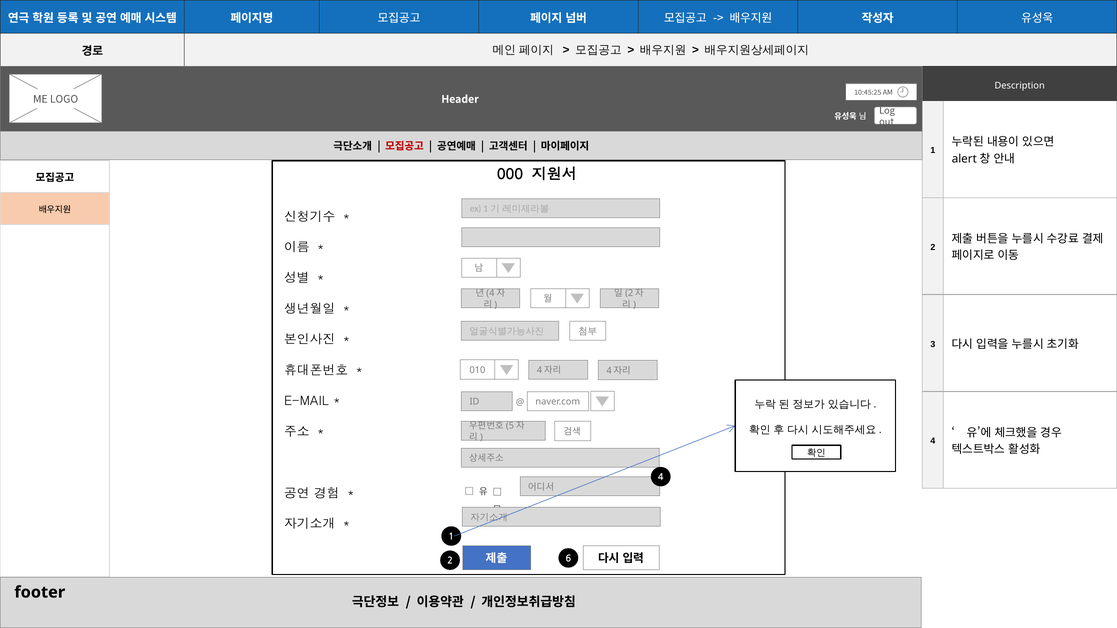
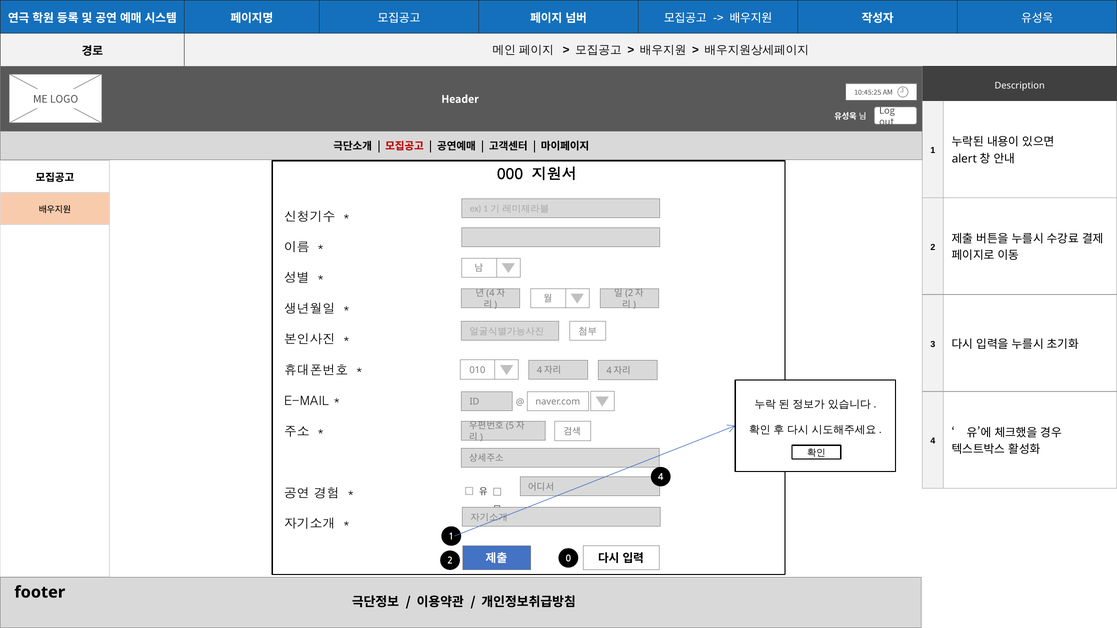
6: 6 -> 0
